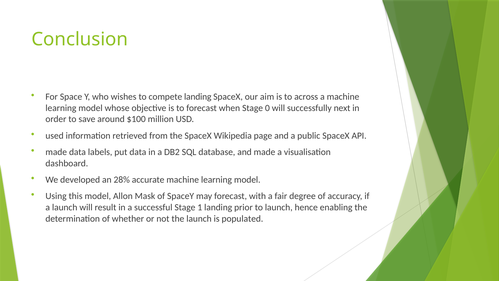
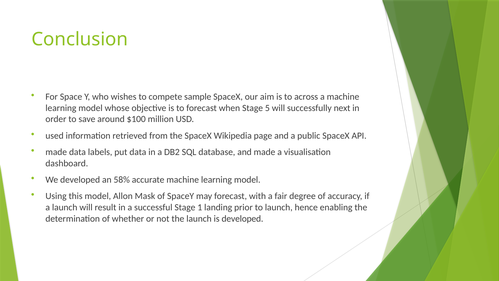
compete landing: landing -> sample
0: 0 -> 5
28%: 28% -> 58%
is populated: populated -> developed
